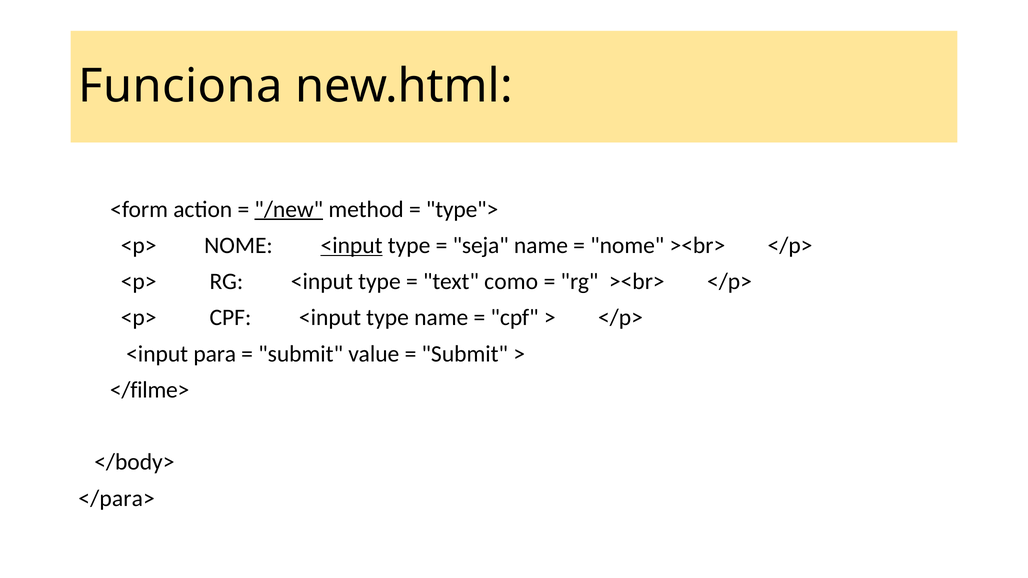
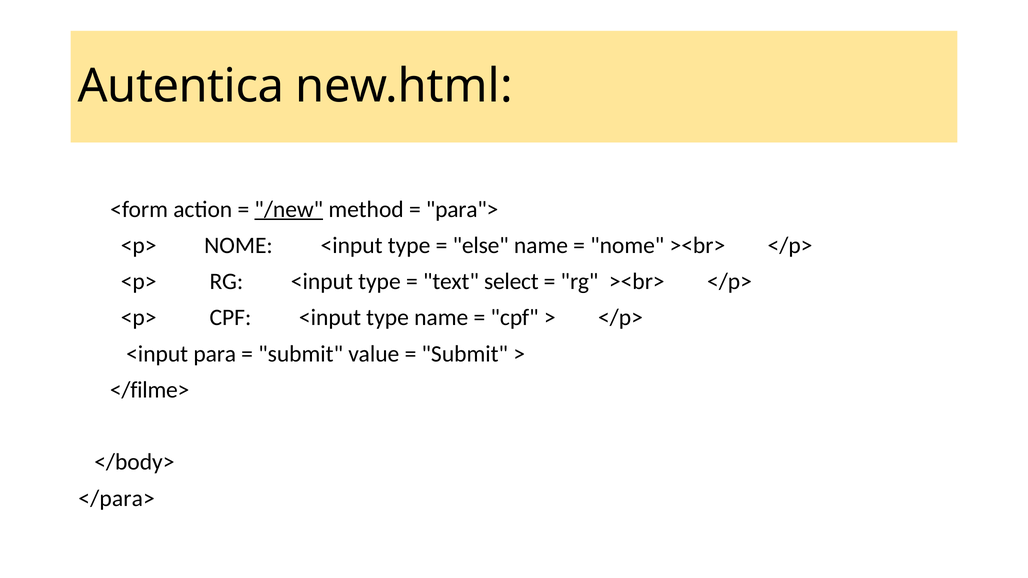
Funciona: Funciona -> Autentica
type">: type"> -> para">
<input at (352, 245) underline: present -> none
seja: seja -> else
como: como -> select
